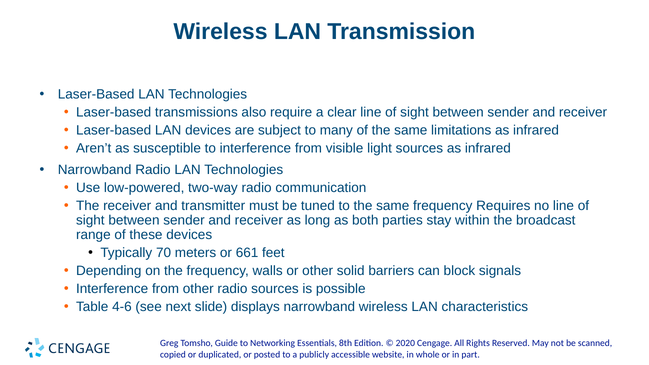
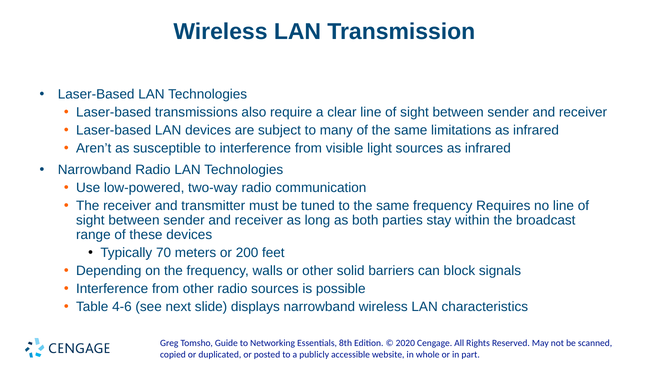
661: 661 -> 200
